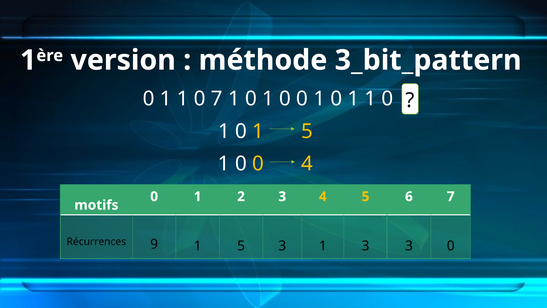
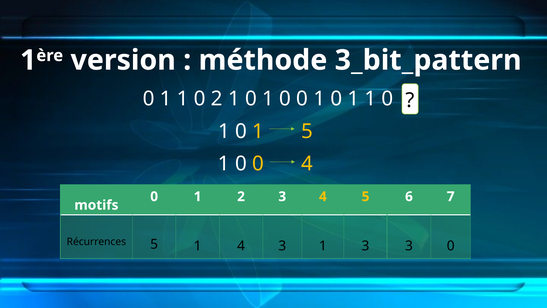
0 7: 7 -> 2
Récurrences 9: 9 -> 5
5 at (241, 246): 5 -> 4
